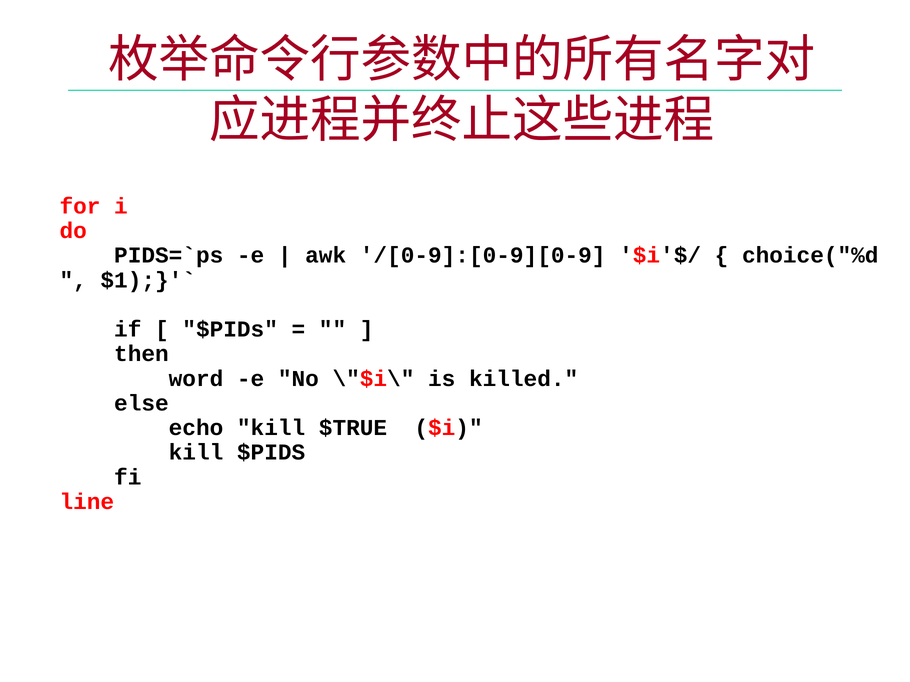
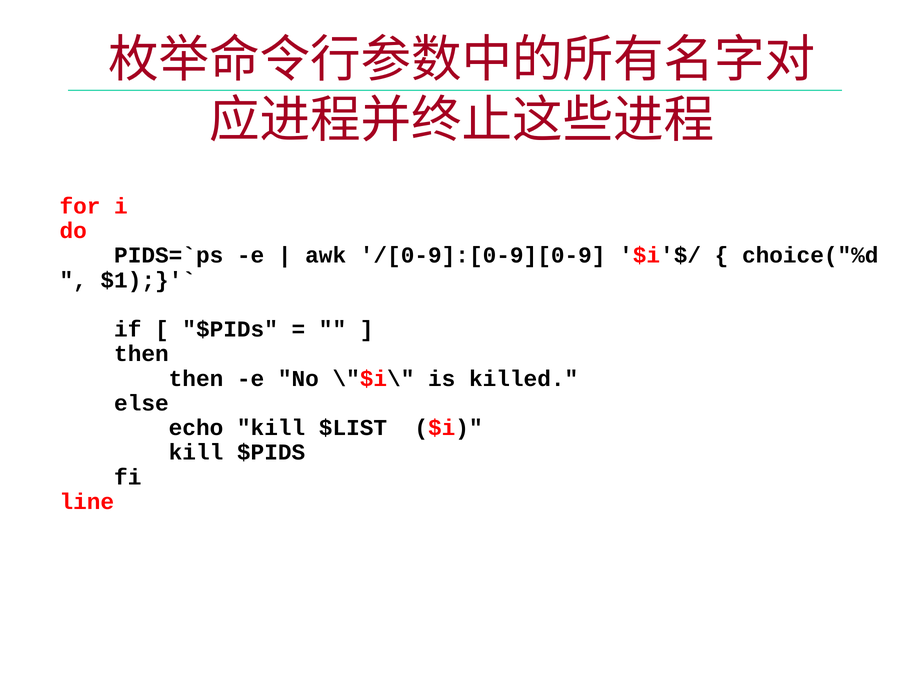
word at (196, 379): word -> then
$TRUE: $TRUE -> $LIST
